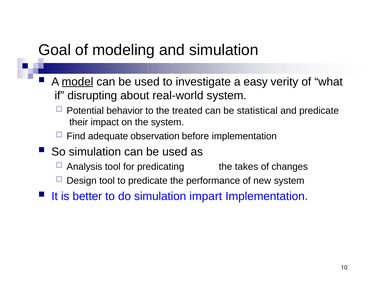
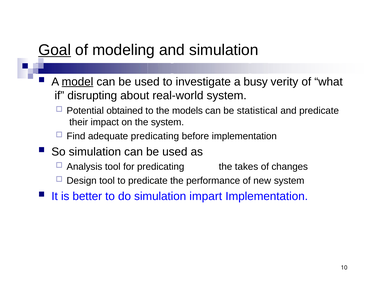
Goal underline: none -> present
easy: easy -> busy
behavior: behavior -> obtained
treated: treated -> models
adequate observation: observation -> predicating
